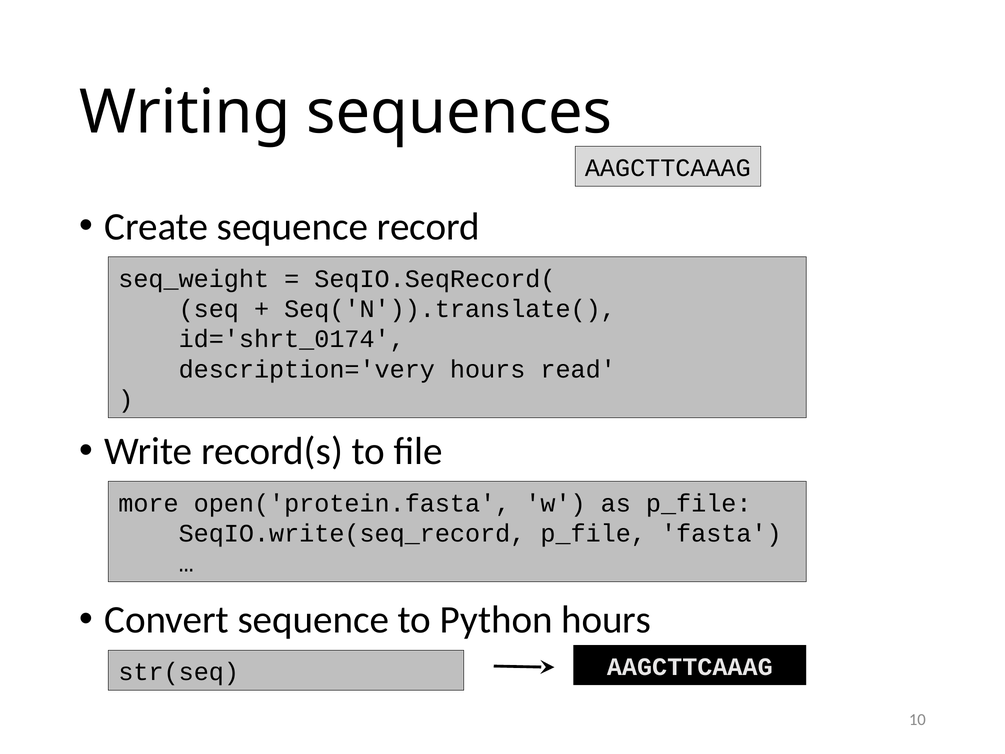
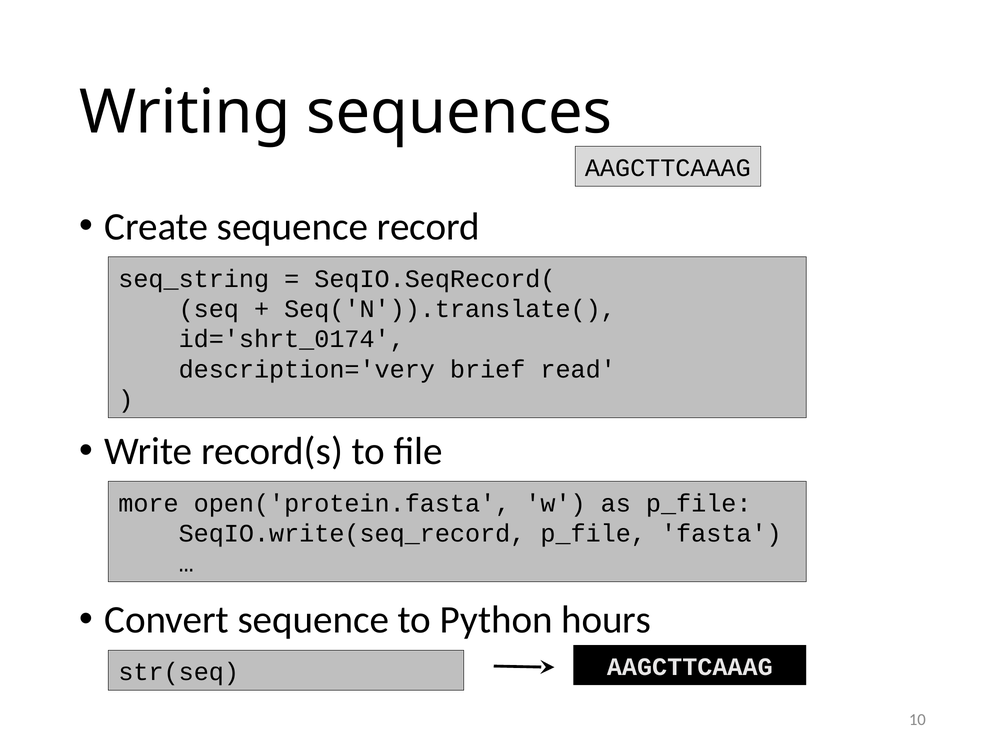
seq_weight: seq_weight -> seq_string
description='very hours: hours -> brief
